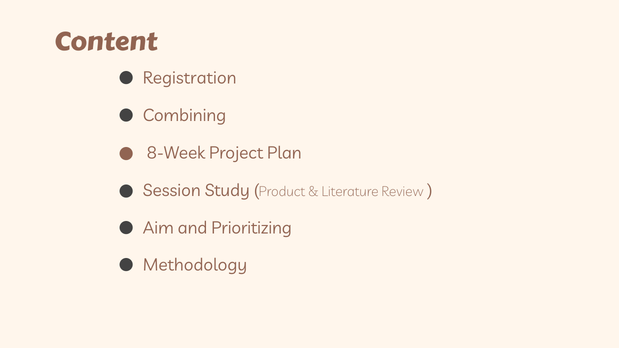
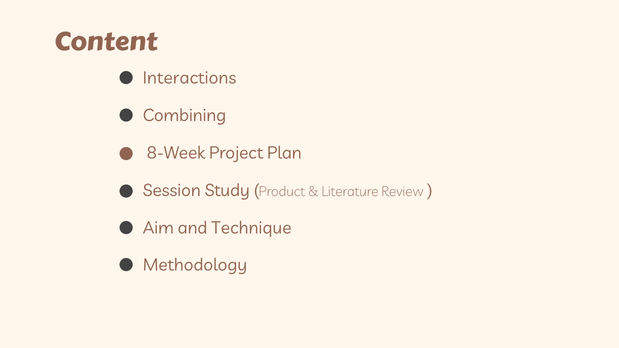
Registration: Registration -> Interactions
Prioritizing: Prioritizing -> Technique
